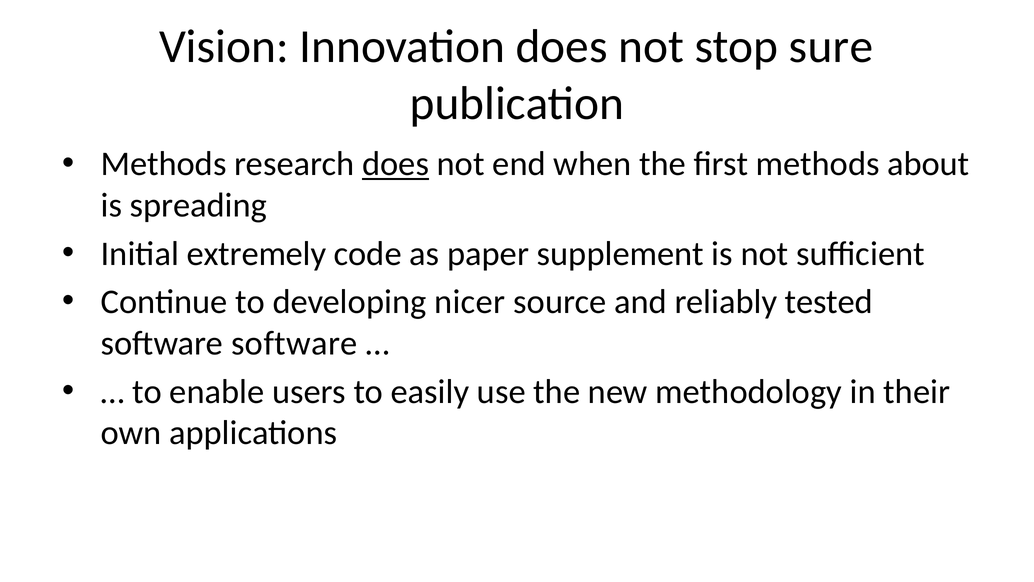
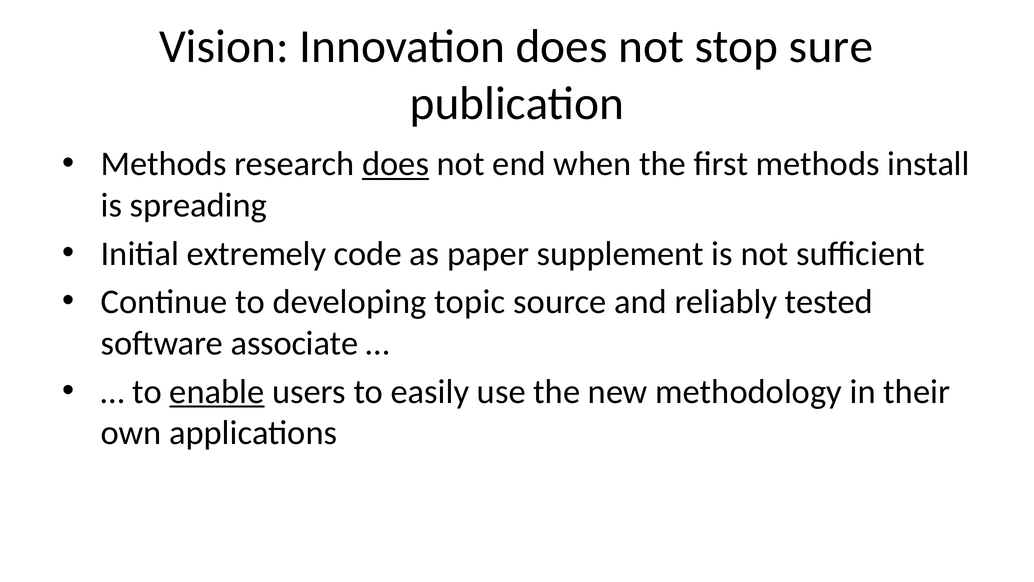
about: about -> install
nicer: nicer -> topic
software software: software -> associate
enable underline: none -> present
